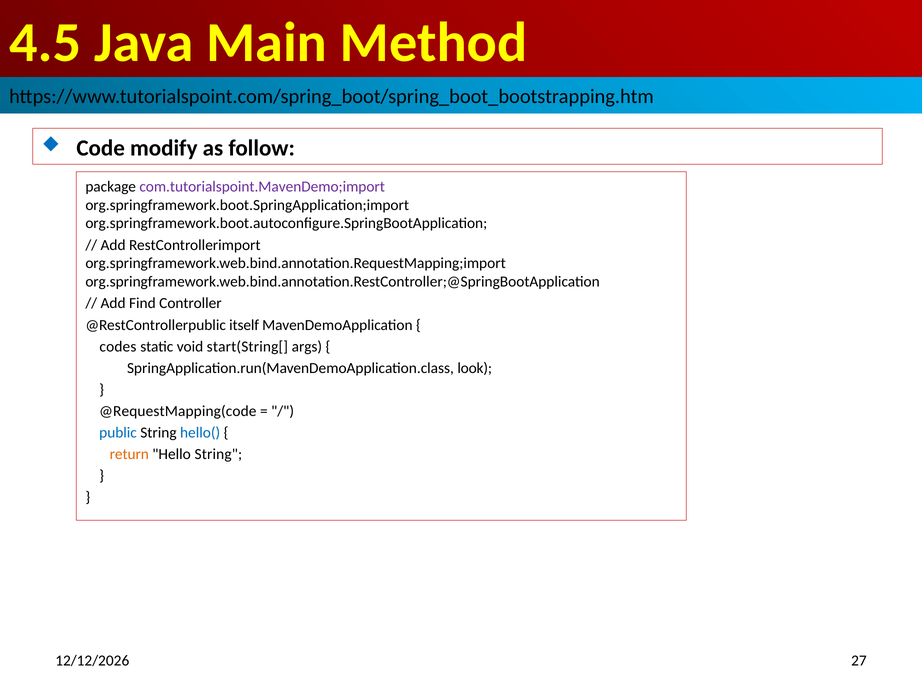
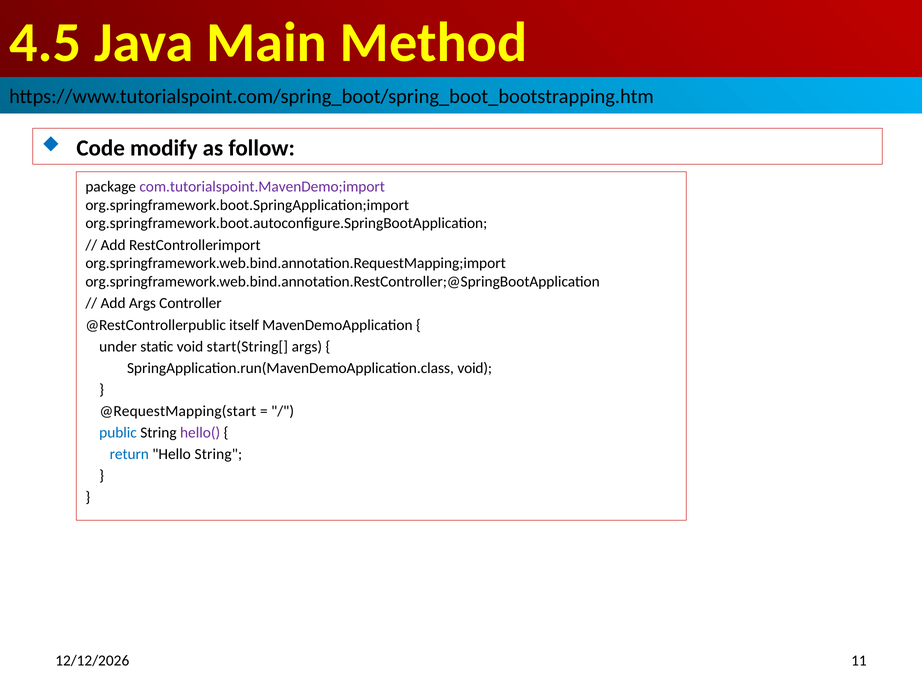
Add Find: Find -> Args
codes: codes -> under
SpringApplication.run(MavenDemoApplication.class look: look -> void
@RequestMapping(code: @RequestMapping(code -> @RequestMapping(start
hello( colour: blue -> purple
return colour: orange -> blue
27: 27 -> 11
